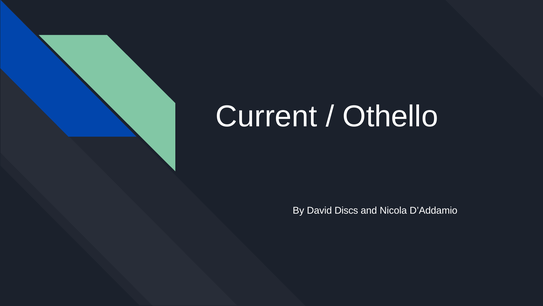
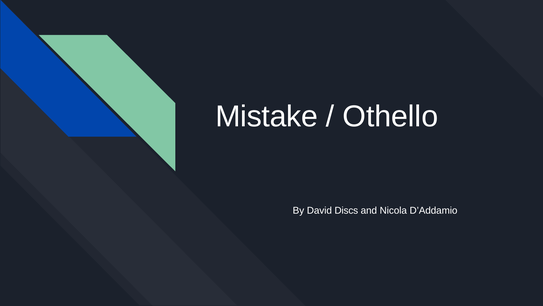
Current: Current -> Mistake
